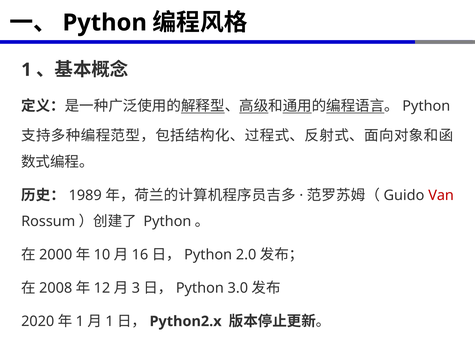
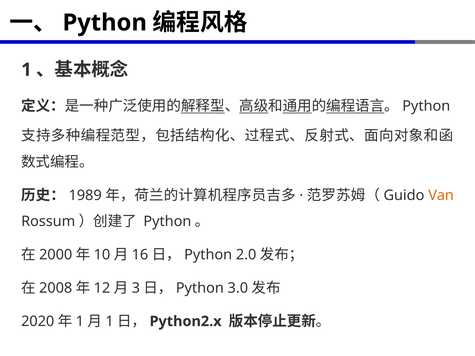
Van colour: red -> orange
